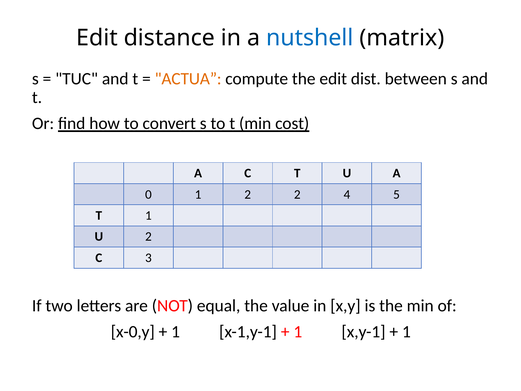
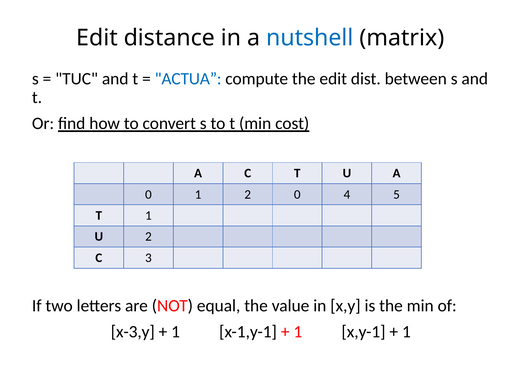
ACTUA colour: orange -> blue
2 2: 2 -> 0
x-0,y: x-0,y -> x-3,y
